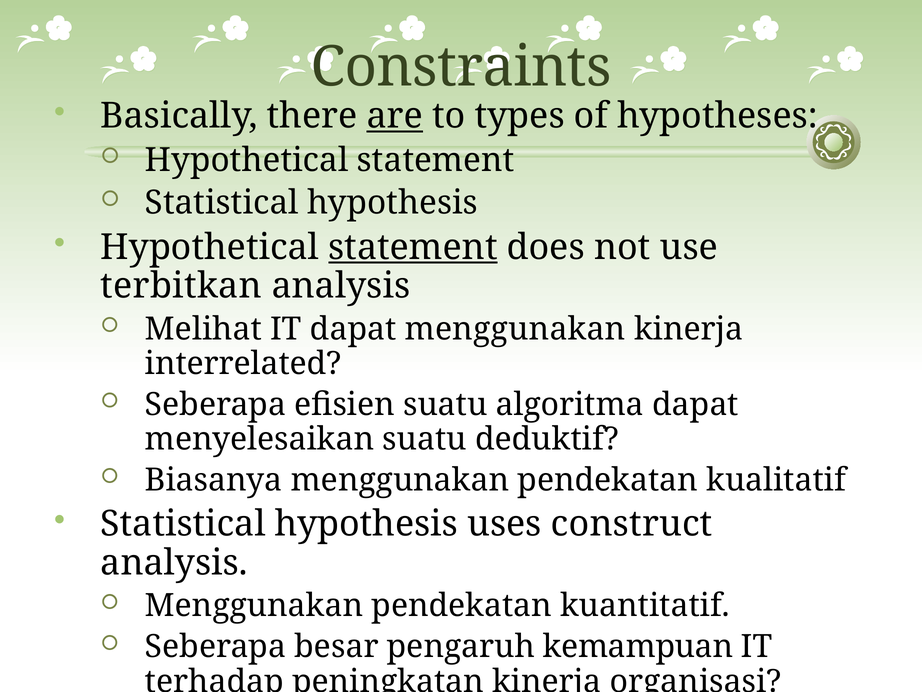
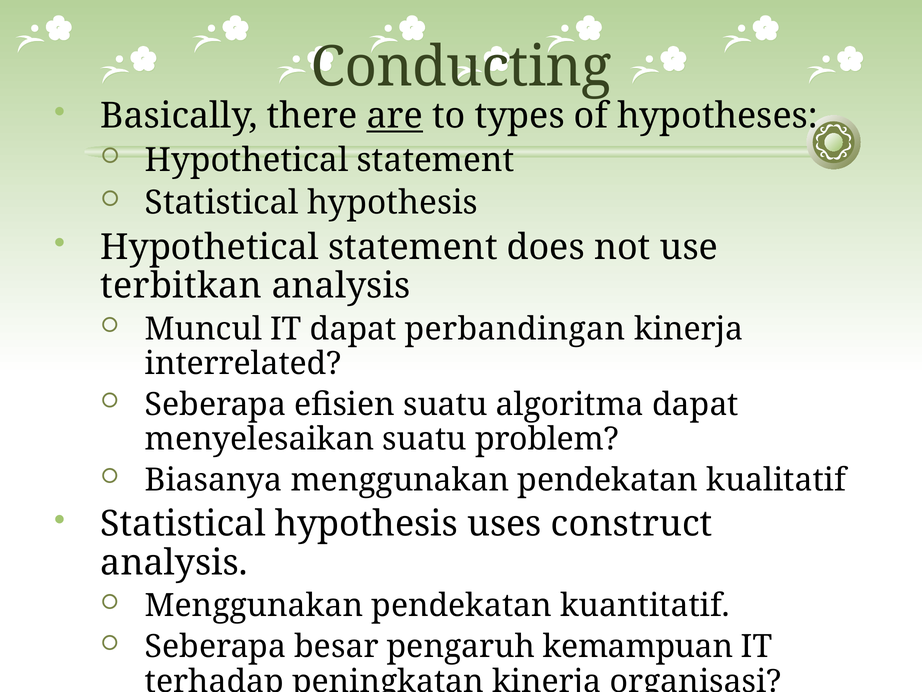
Constraints: Constraints -> Conducting
statement at (413, 247) underline: present -> none
Melihat: Melihat -> Muncul
dapat menggunakan: menggunakan -> perbandingan
deduktif: deduktif -> problem
